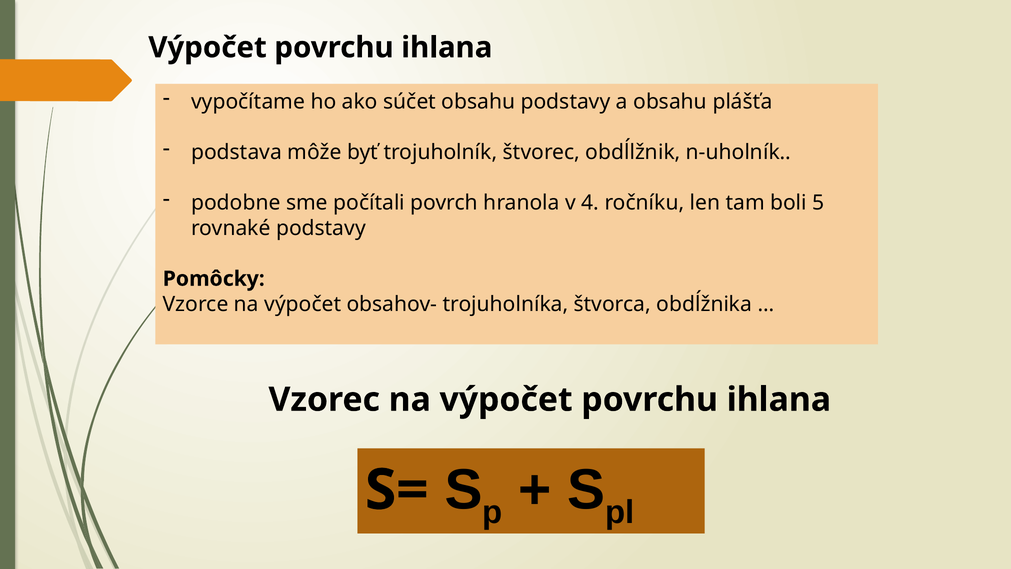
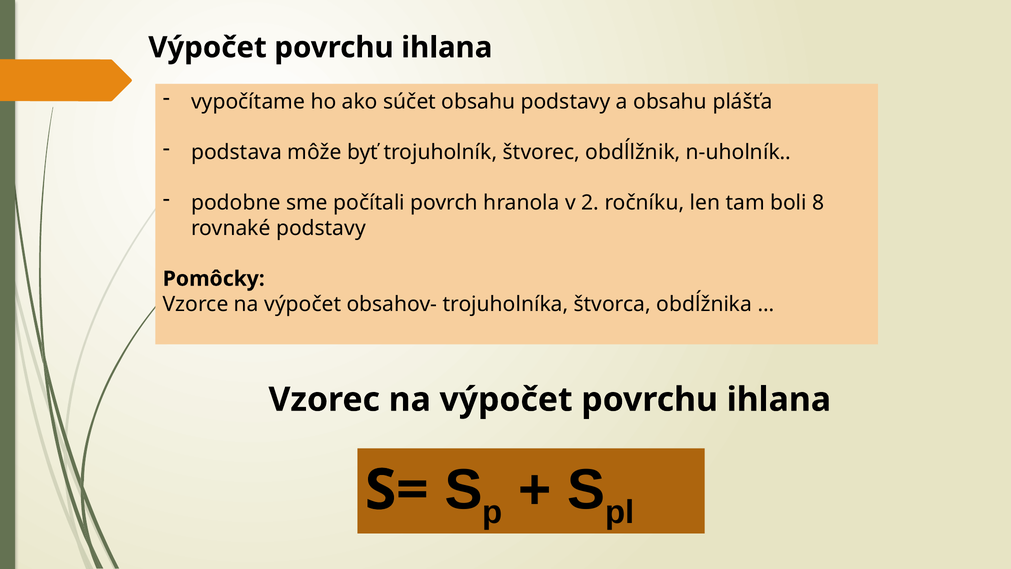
4: 4 -> 2
5: 5 -> 8
